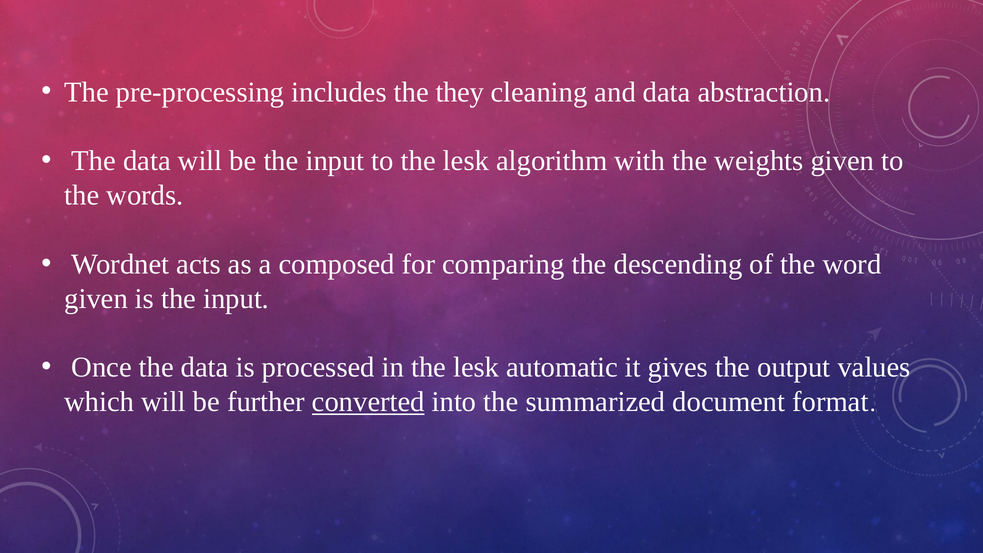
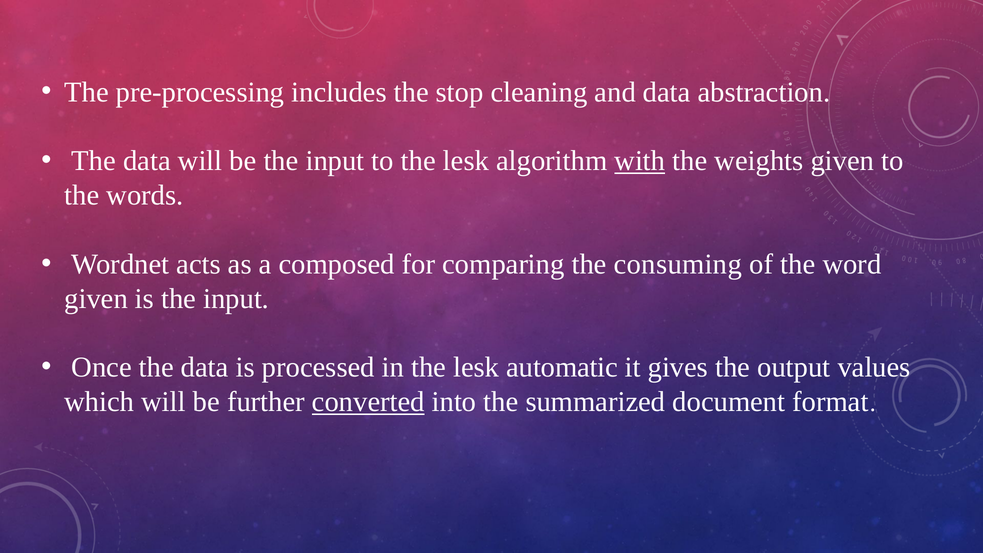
they: they -> stop
with underline: none -> present
descending: descending -> consuming
